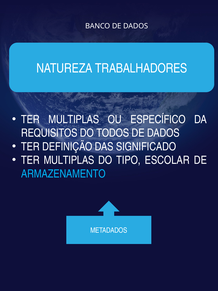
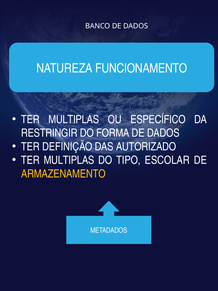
TRABALHADORES: TRABALHADORES -> FUNCIONAMENTO
REQUISITOS: REQUISITOS -> RESTRINGIR
TODOS: TODOS -> FORMA
SIGNIFICADO: SIGNIFICADO -> AUTORIZADO
ARMAZENAMENTO colour: light blue -> yellow
